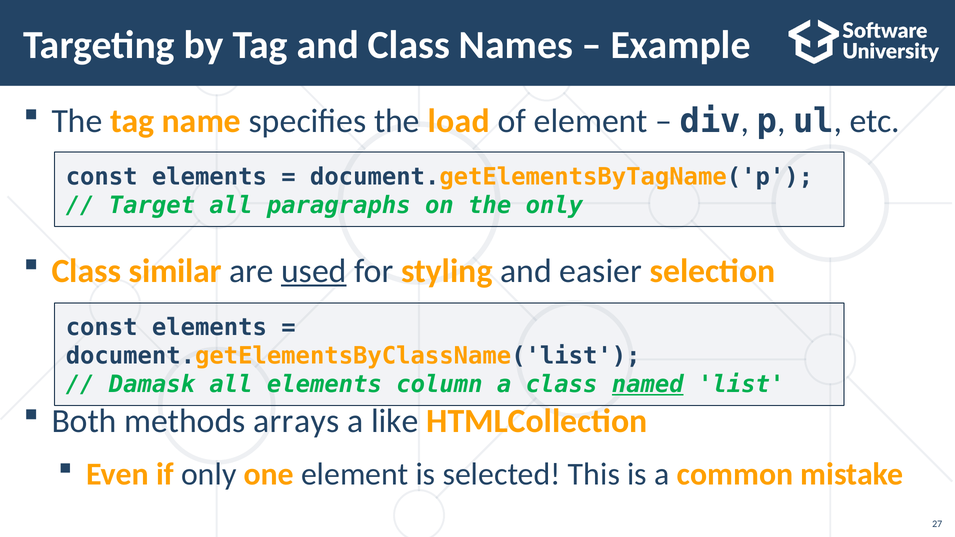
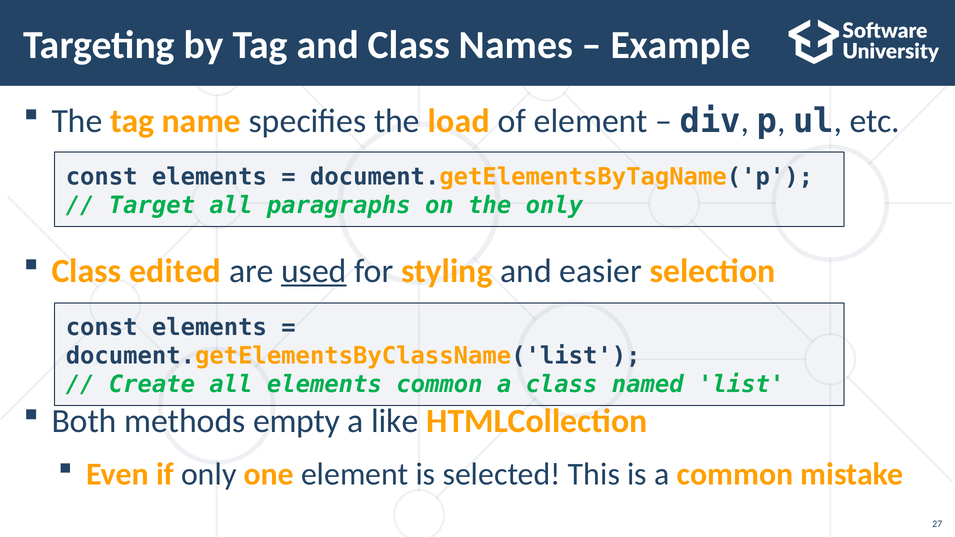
similar: similar -> edited
Damask: Damask -> Create
elements column: column -> common
named underline: present -> none
arrays: arrays -> empty
